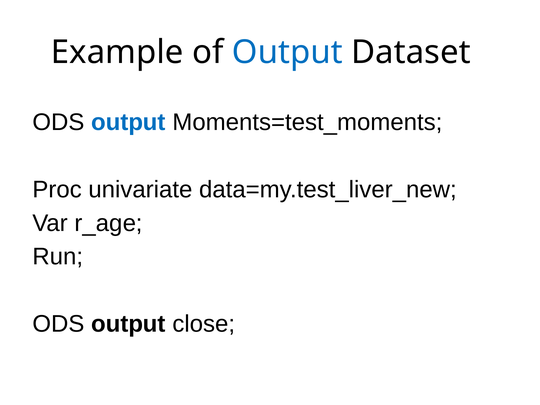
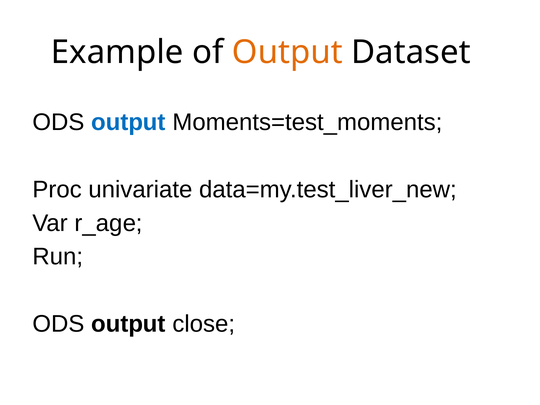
Output at (287, 52) colour: blue -> orange
